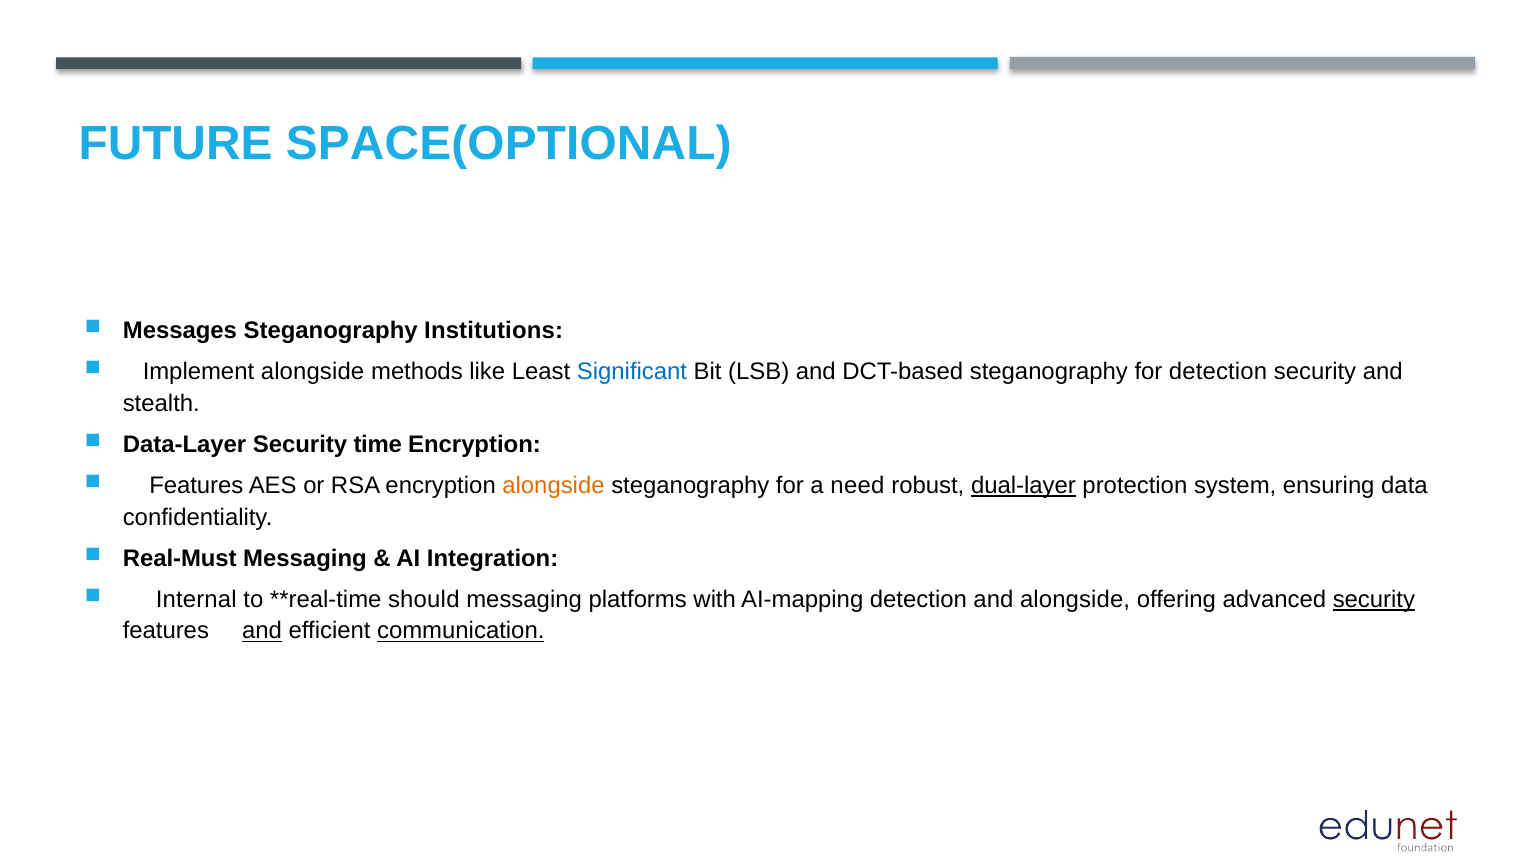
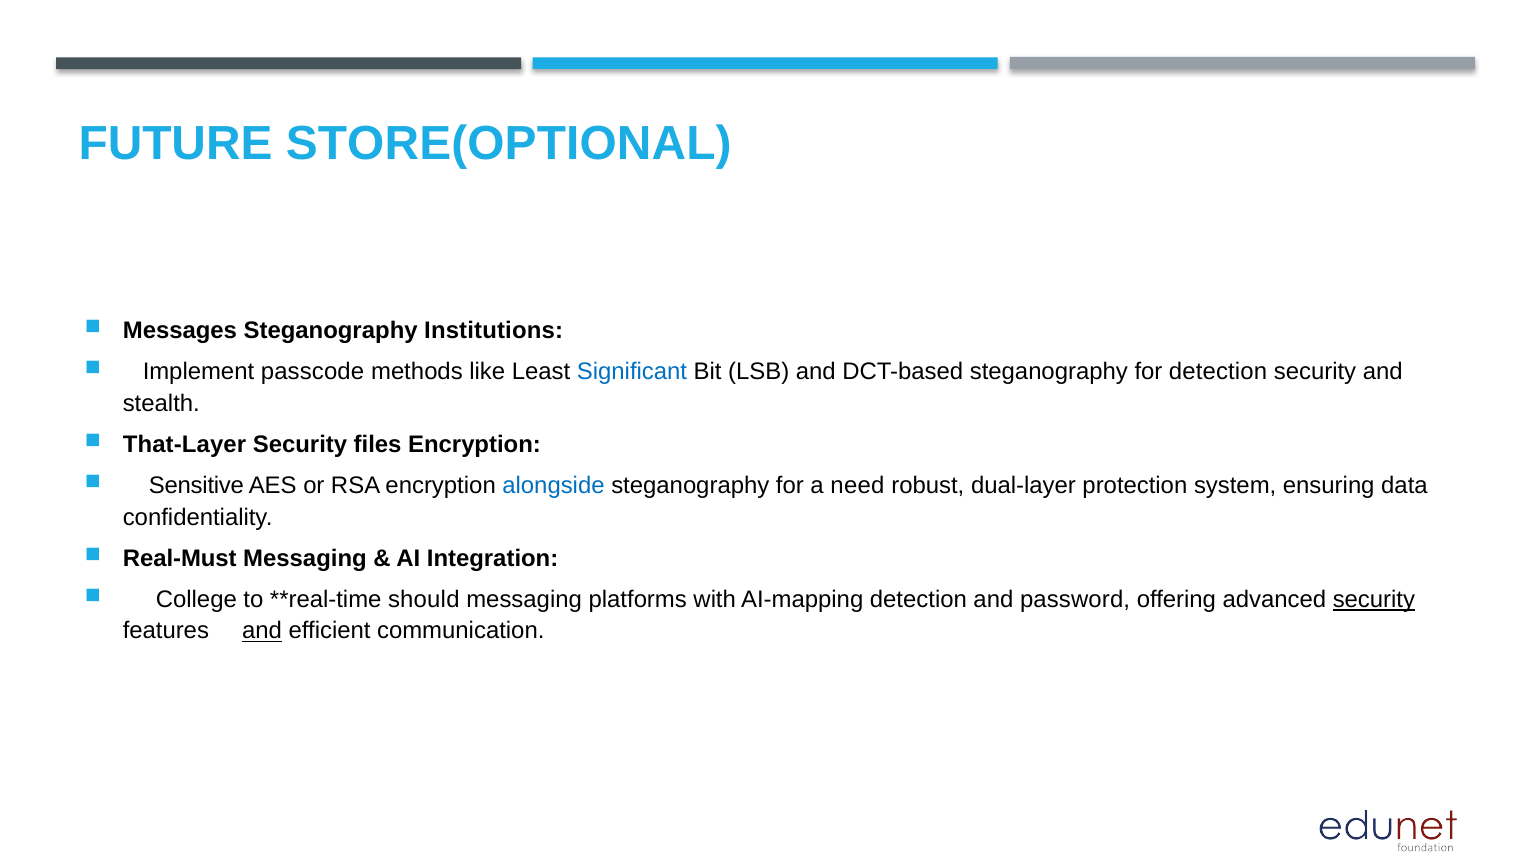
SPACE(OPTIONAL: SPACE(OPTIONAL -> STORE(OPTIONAL
Implement alongside: alongside -> passcode
Data-Layer: Data-Layer -> That-Layer
time: time -> files
Features at (196, 486): Features -> Sensitive
alongside at (554, 486) colour: orange -> blue
dual-layer underline: present -> none
Internal: Internal -> College
and alongside: alongside -> password
communication underline: present -> none
